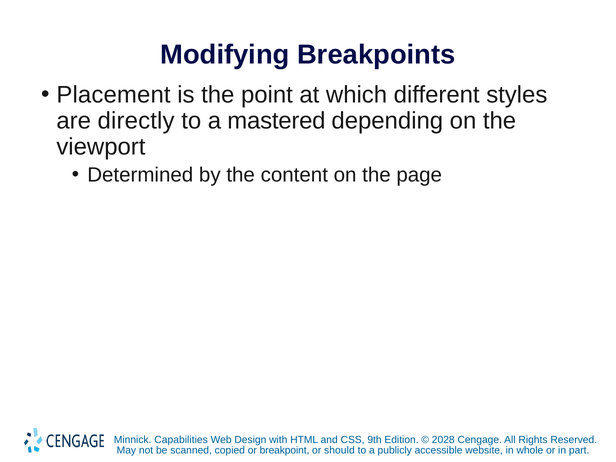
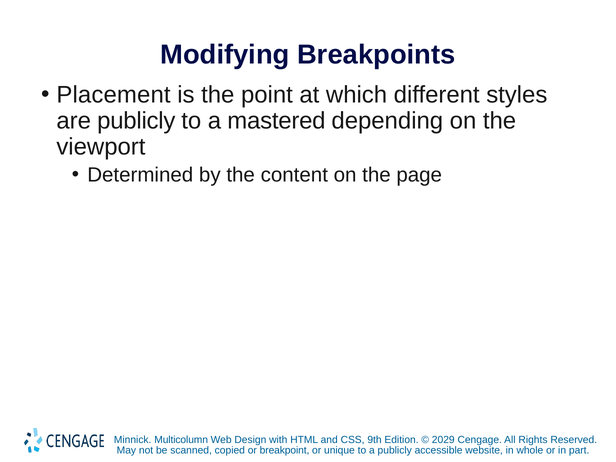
are directly: directly -> publicly
Capabilities: Capabilities -> Multicolumn
2028: 2028 -> 2029
should: should -> unique
